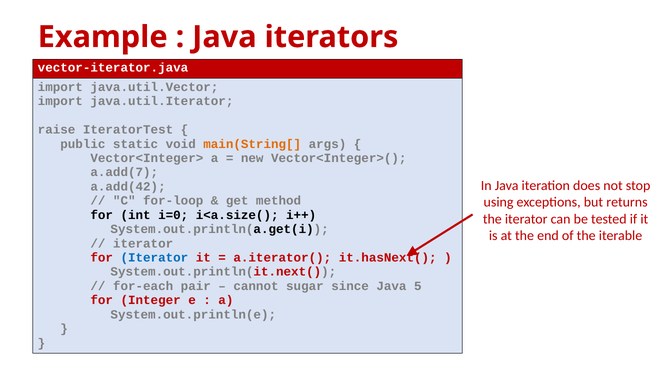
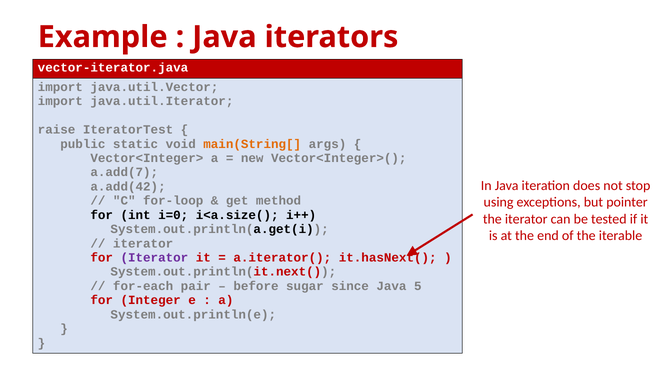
returns: returns -> pointer
Iterator at (154, 258) colour: blue -> purple
cannot: cannot -> before
